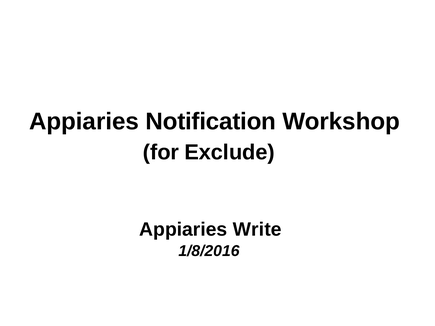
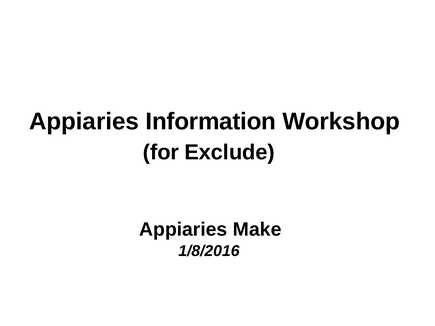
Notification: Notification -> Information
Write: Write -> Make
